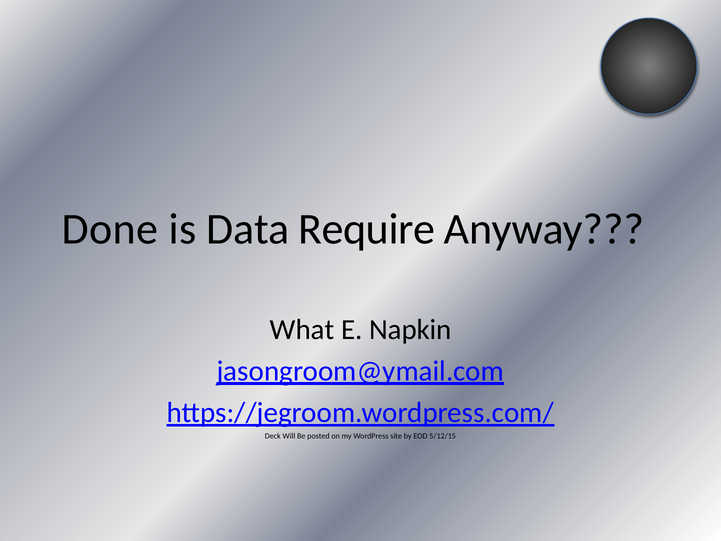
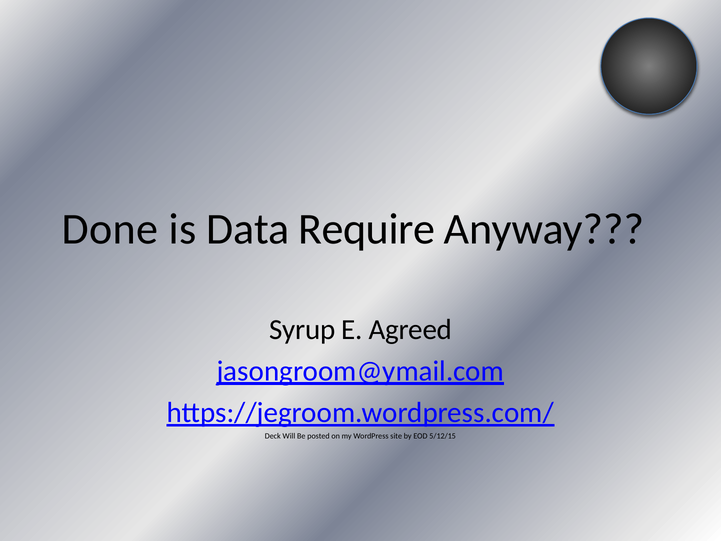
What: What -> Syrup
Napkin: Napkin -> Agreed
